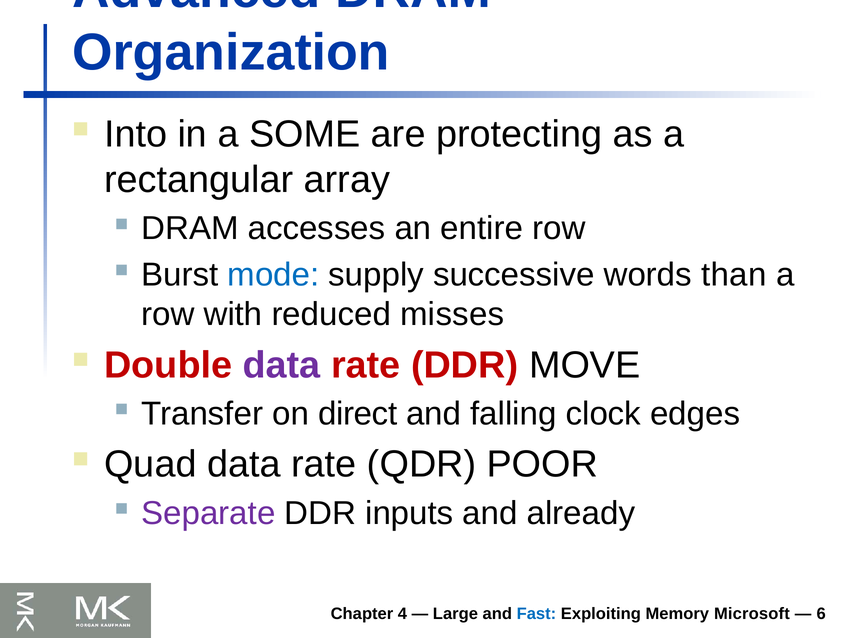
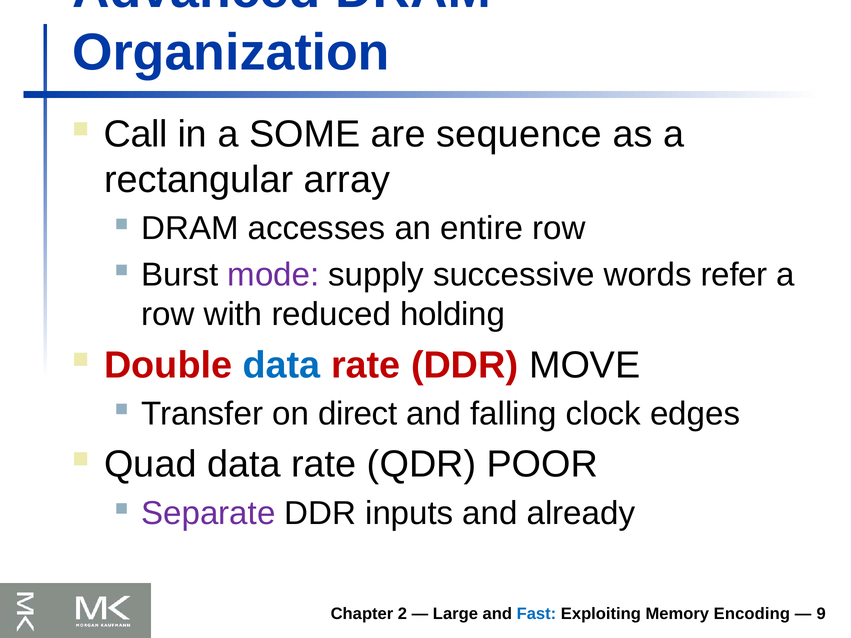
Into: Into -> Call
protecting: protecting -> sequence
mode colour: blue -> purple
than: than -> refer
misses: misses -> holding
data at (282, 365) colour: purple -> blue
4: 4 -> 2
Microsoft: Microsoft -> Encoding
6: 6 -> 9
